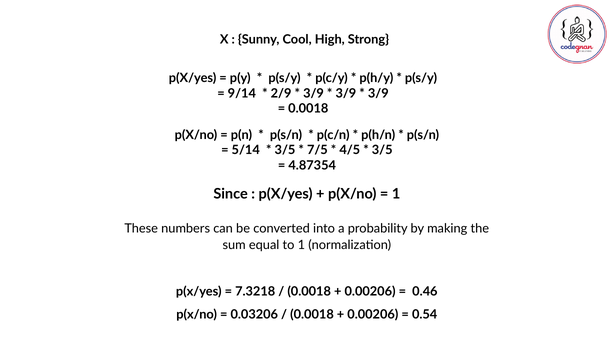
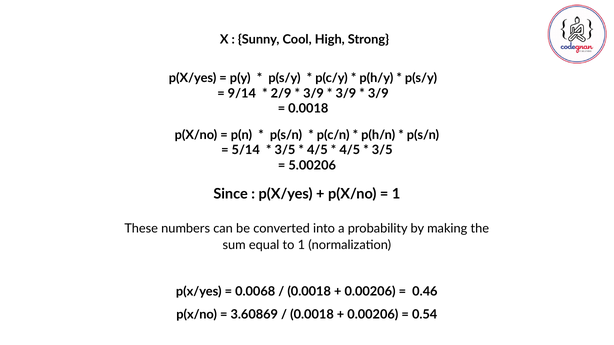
7/5 at (317, 150): 7/5 -> 4/5
4.87354: 4.87354 -> 5.00206
7.3218: 7.3218 -> 0.0068
0.03206: 0.03206 -> 3.60869
